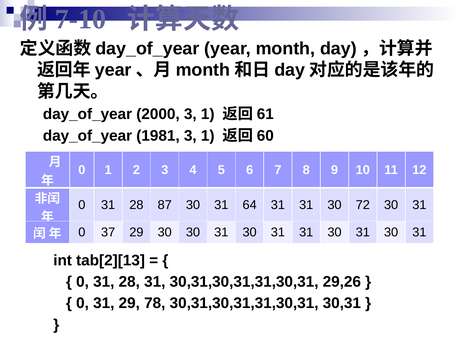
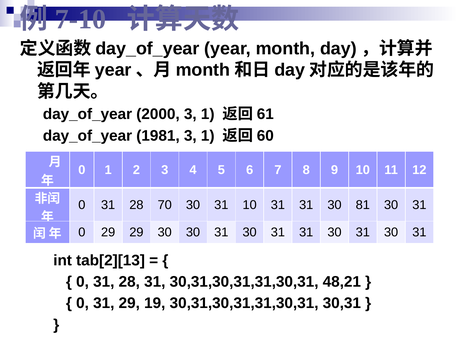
87: 87 -> 70
31 64: 64 -> 10
72: 72 -> 81
0 37: 37 -> 29
29,26: 29,26 -> 48,21
78: 78 -> 19
